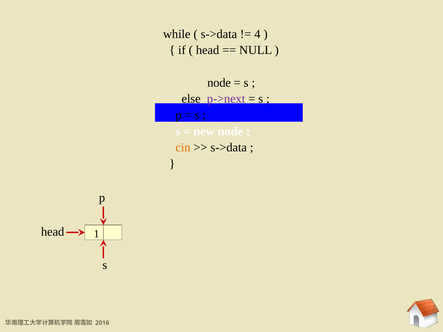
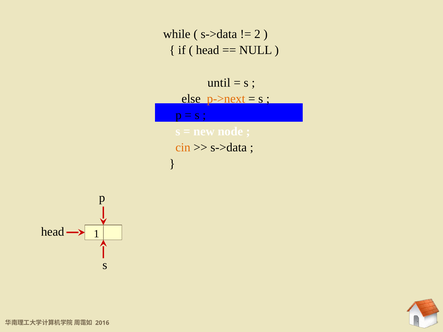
4: 4 -> 2
node at (219, 83): node -> until
p->next colour: purple -> orange
